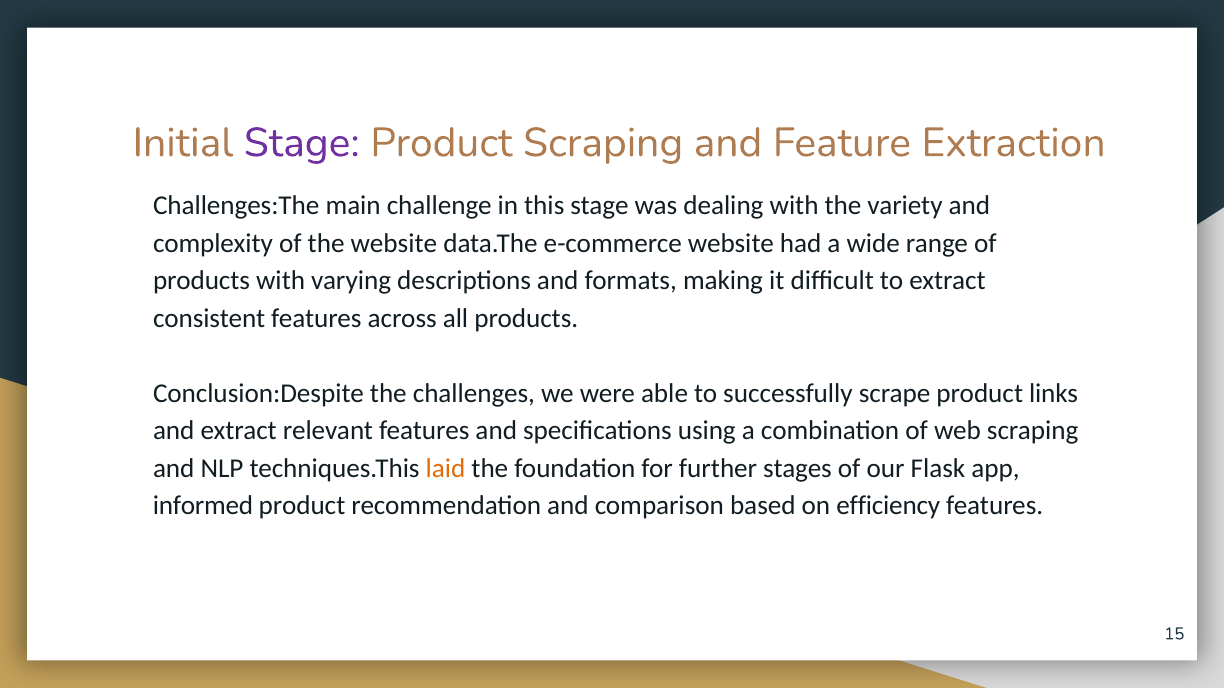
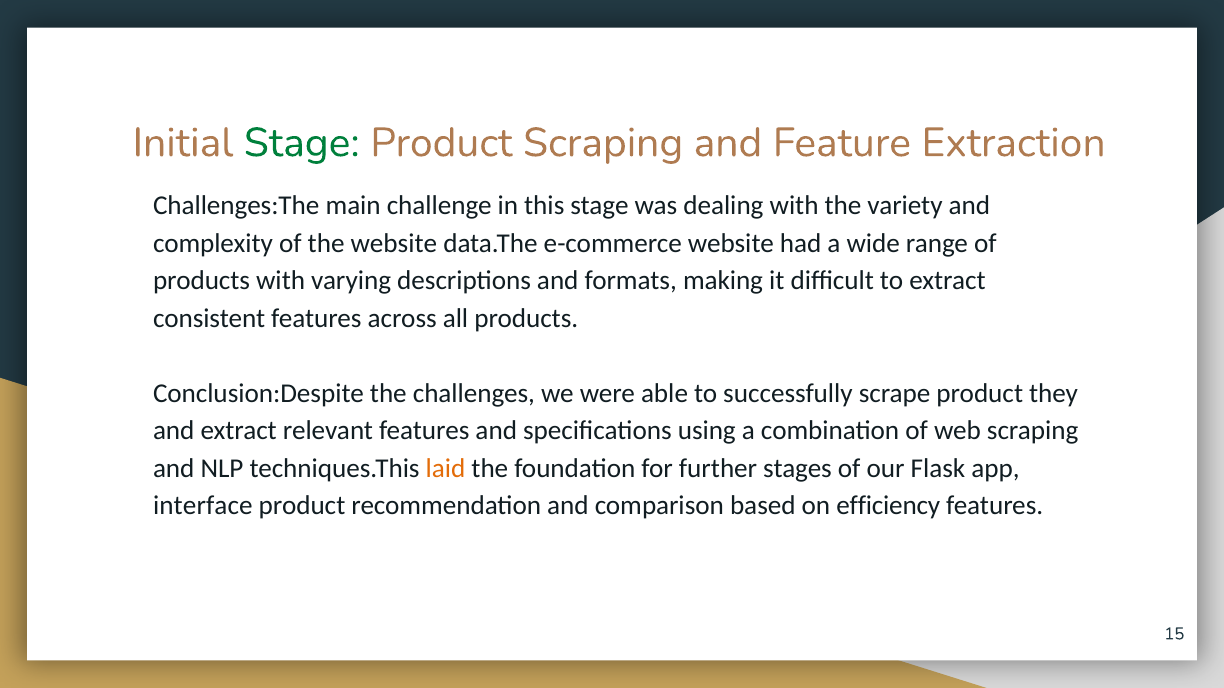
Stage at (302, 143) colour: purple -> green
links: links -> they
informed: informed -> interface
